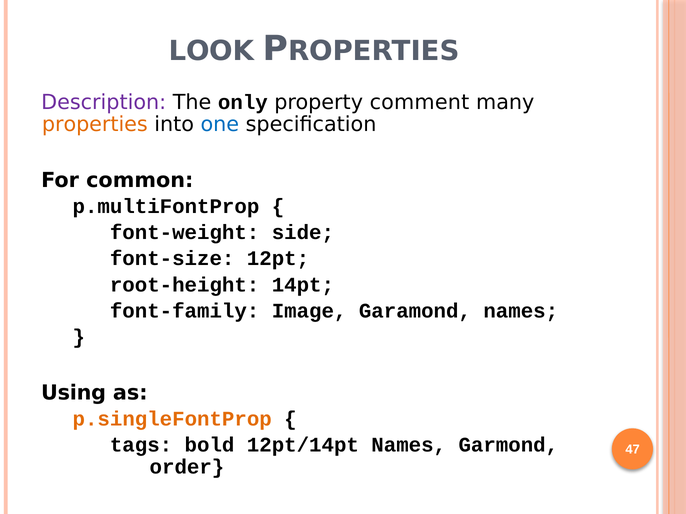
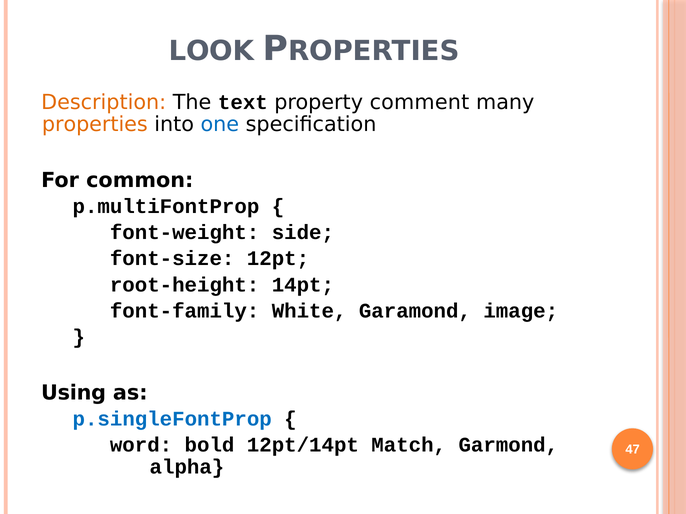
Description colour: purple -> orange
only: only -> text
Image: Image -> White
Garamond names: names -> image
p.singleFontProp colour: orange -> blue
tags: tags -> word
12pt/14pt Names: Names -> Match
order: order -> alpha
